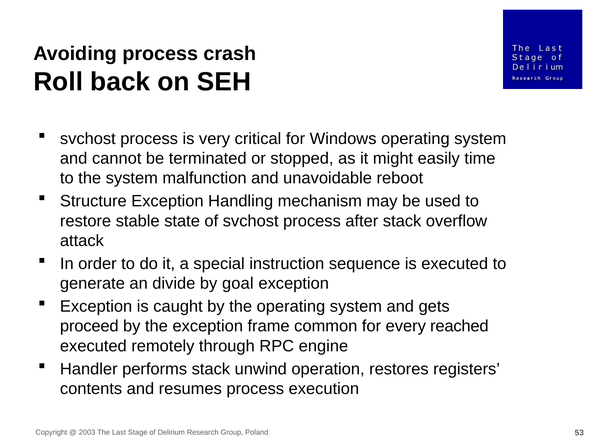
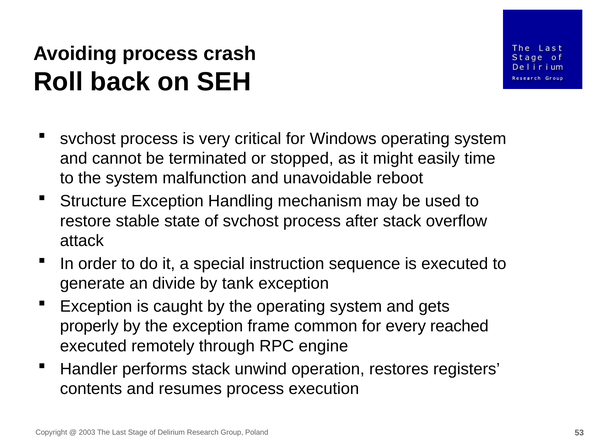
goal: goal -> tank
proceed: proceed -> properly
